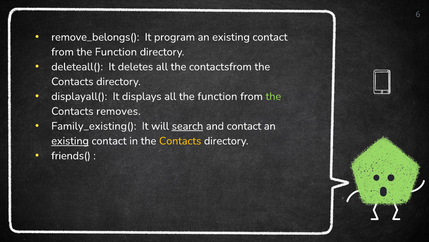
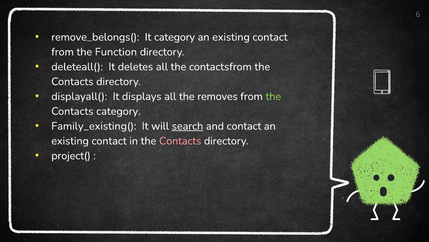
It program: program -> category
all the function: function -> removes
Contacts removes: removes -> category
existing at (70, 141) underline: present -> none
Contacts at (180, 141) colour: yellow -> pink
friends(: friends( -> project(
